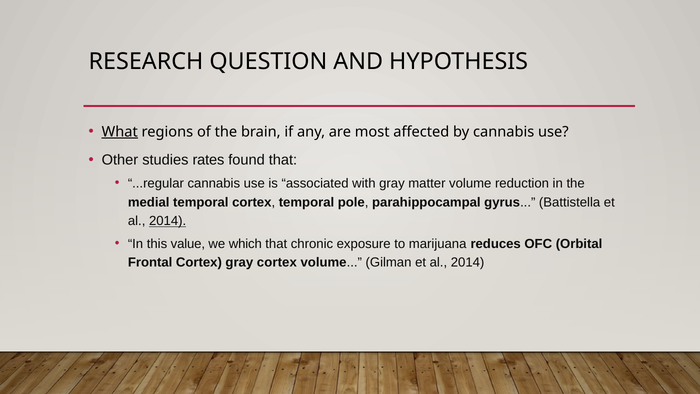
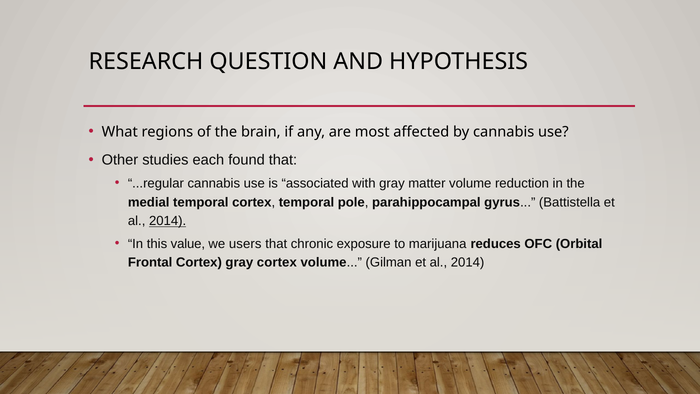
What underline: present -> none
rates: rates -> each
which: which -> users
